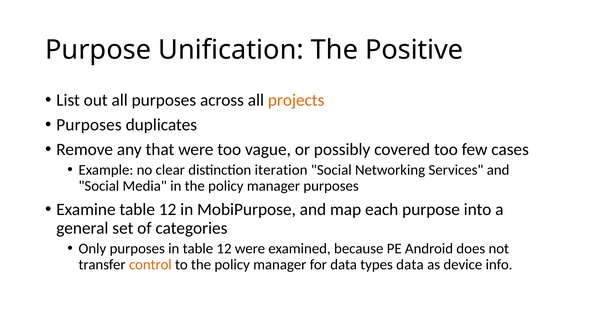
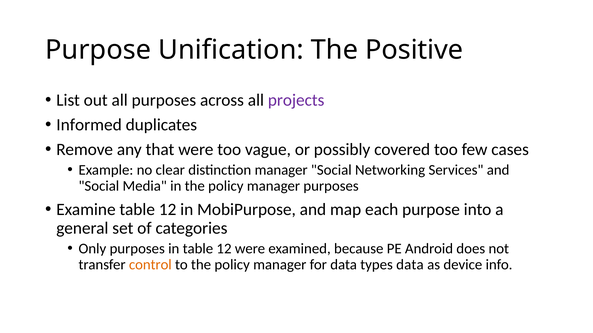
projects colour: orange -> purple
Purposes at (89, 125): Purposes -> Informed
distinction iteration: iteration -> manager
